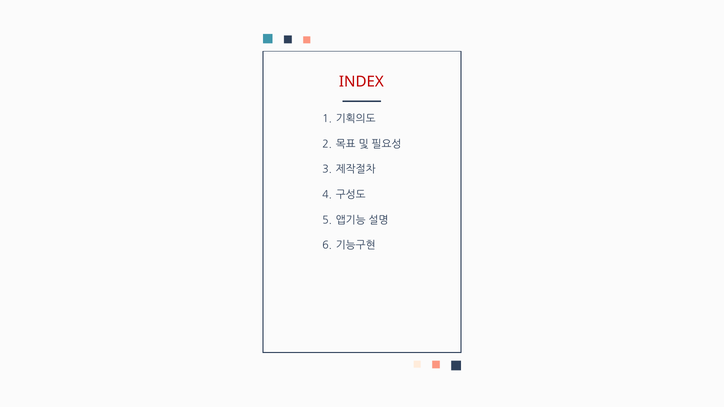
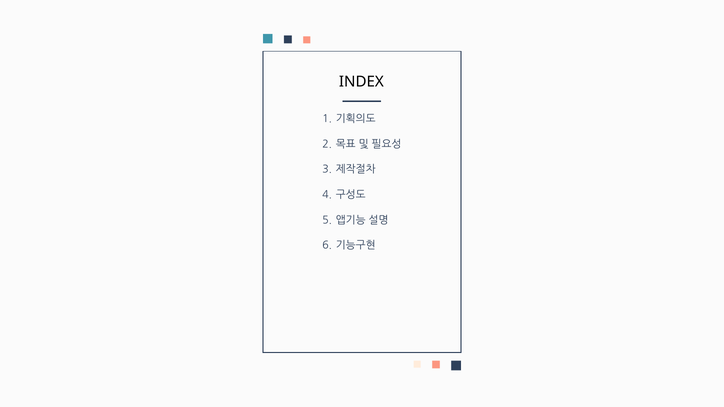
INDEX colour: red -> black
